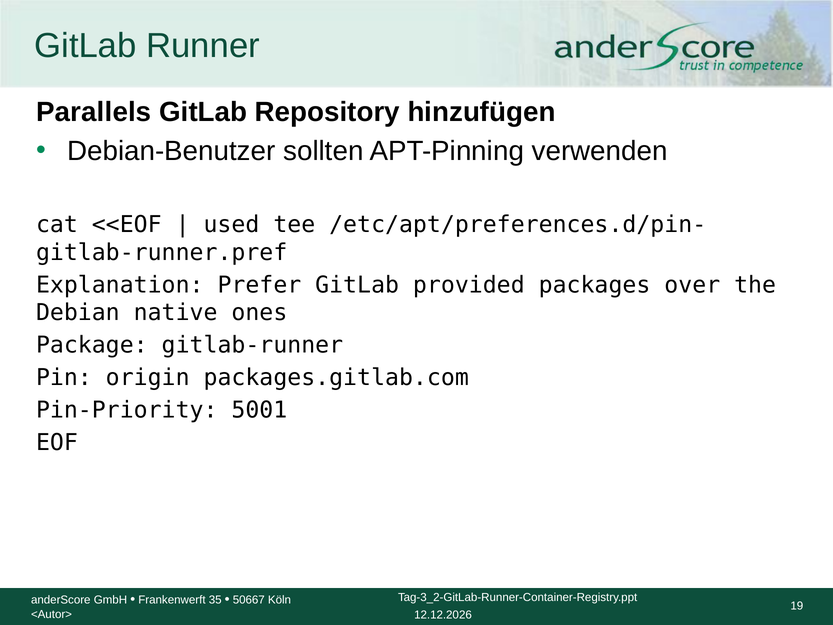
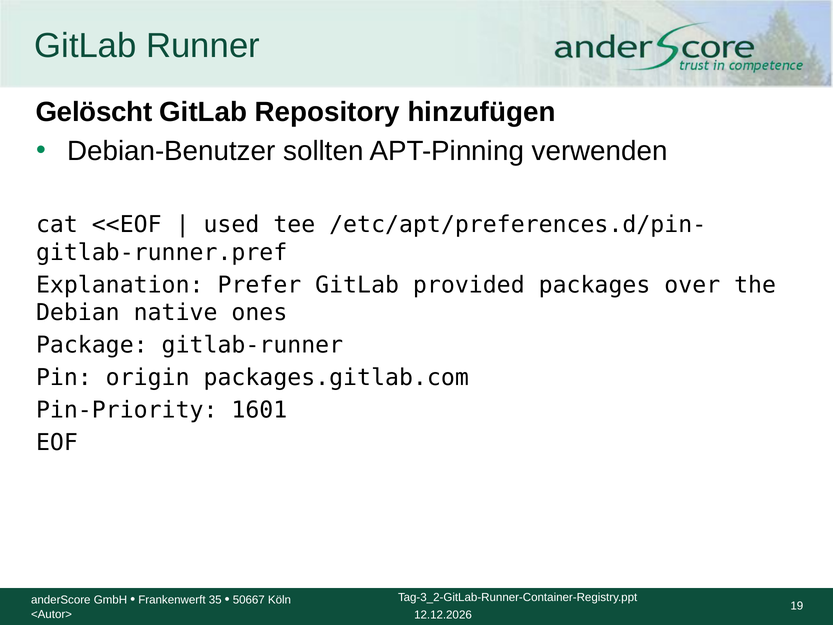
Parallels: Parallels -> Gelöscht
5001: 5001 -> 1601
